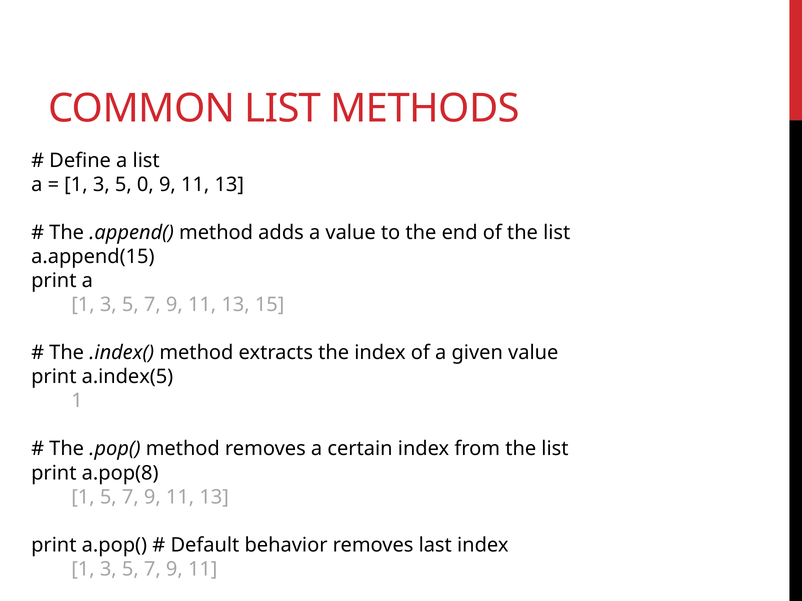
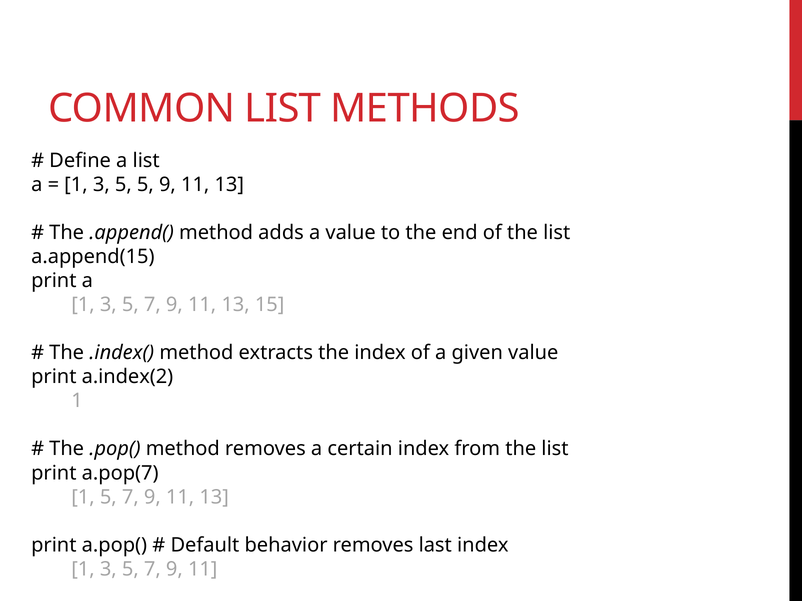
5 0: 0 -> 5
a.index(5: a.index(5 -> a.index(2
a.pop(8: a.pop(8 -> a.pop(7
